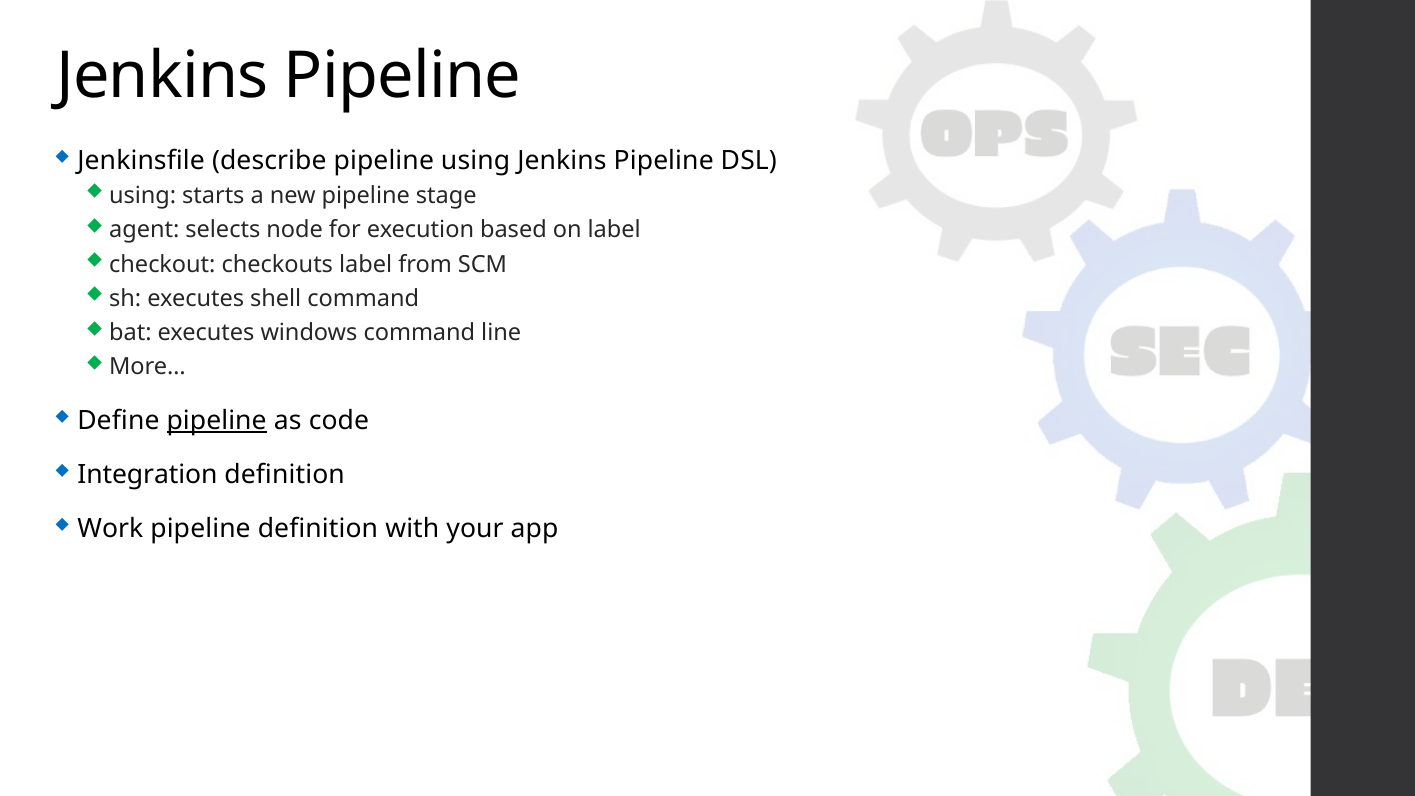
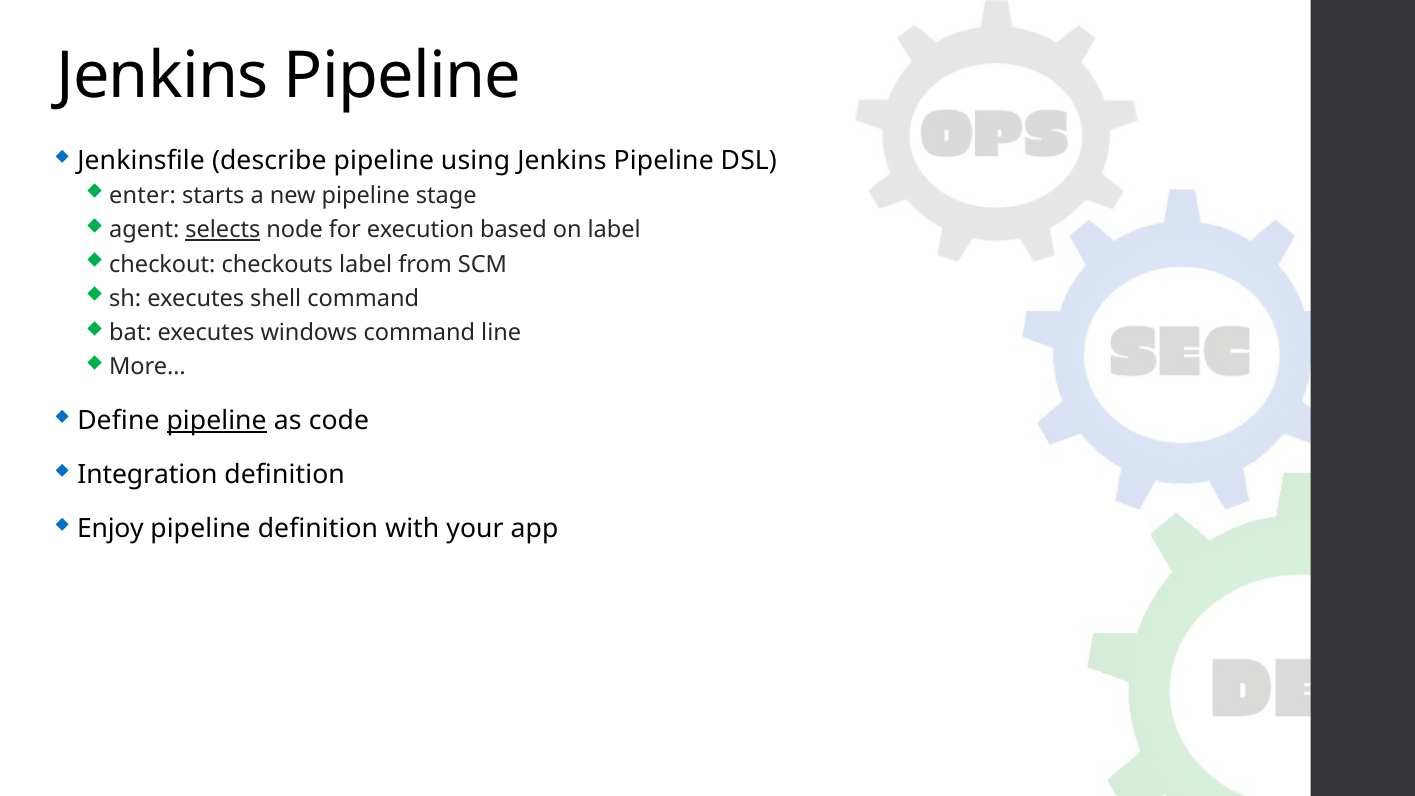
using at (143, 196): using -> enter
selects underline: none -> present
Work: Work -> Enjoy
